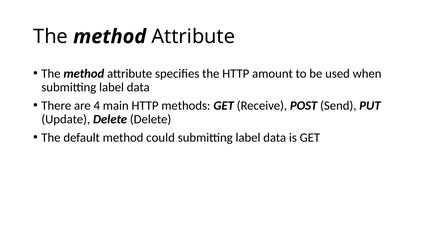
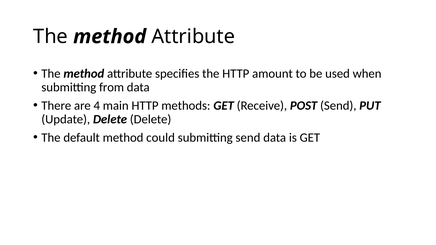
label at (112, 87): label -> from
label at (248, 138): label -> send
